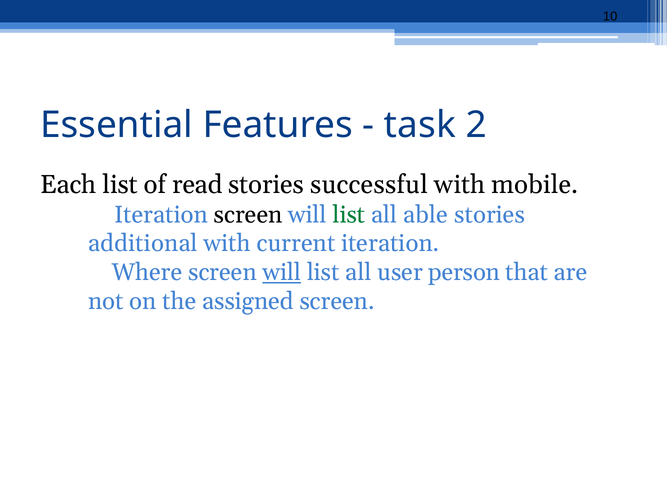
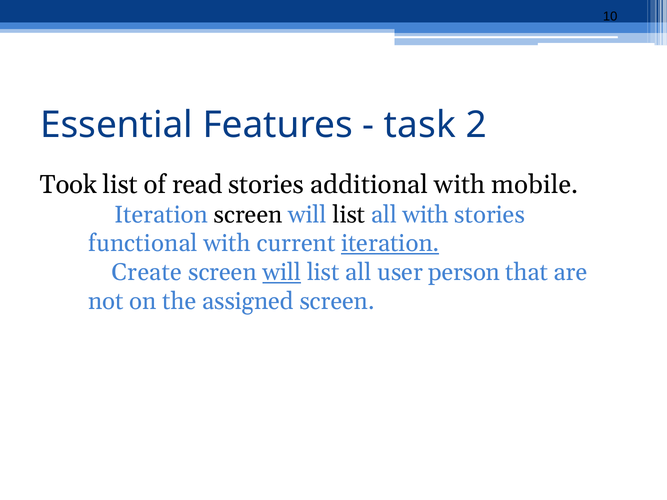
Each: Each -> Took
successful: successful -> additional
list at (349, 215) colour: green -> black
all able: able -> with
additional: additional -> functional
iteration at (390, 244) underline: none -> present
Where: Where -> Create
